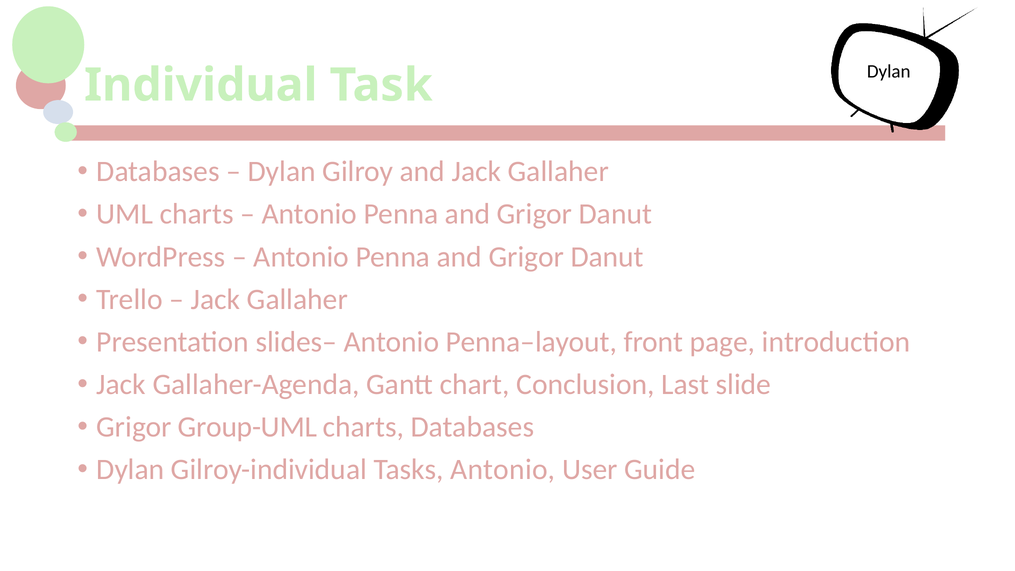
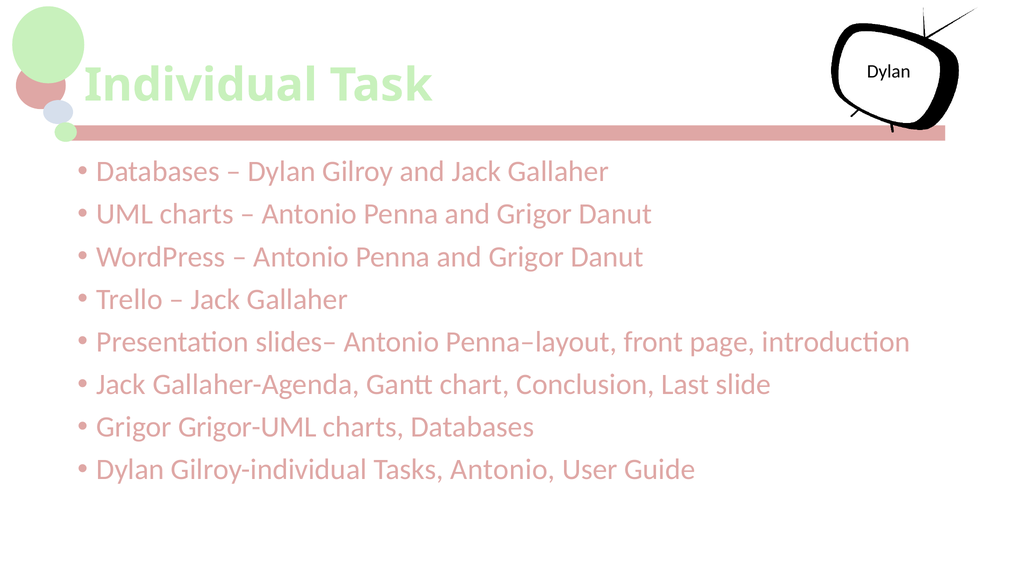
Group-UML: Group-UML -> Grigor-UML
